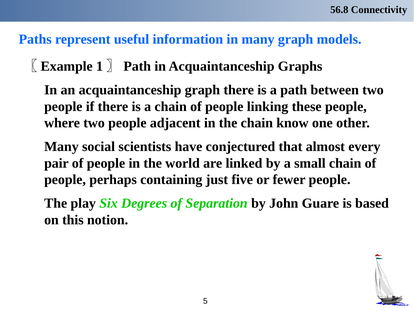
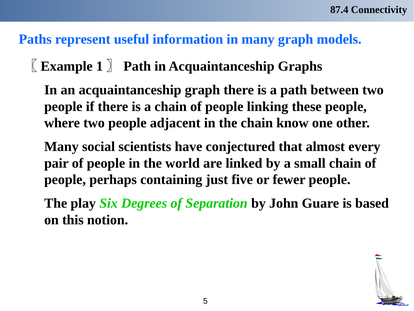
56.8: 56.8 -> 87.4
